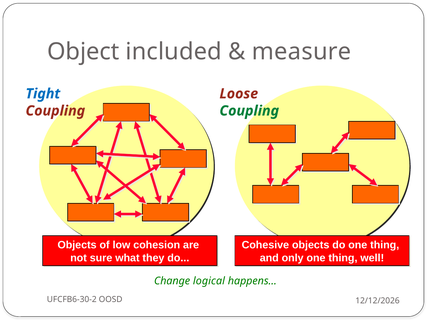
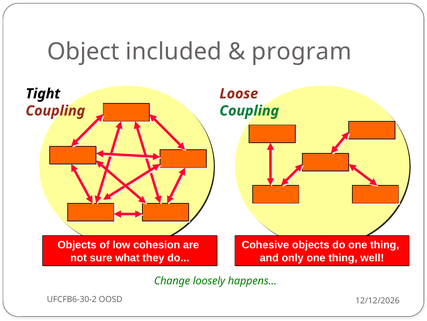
measure: measure -> program
Tight colour: blue -> black
logical: logical -> loosely
